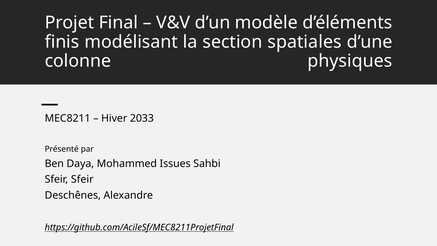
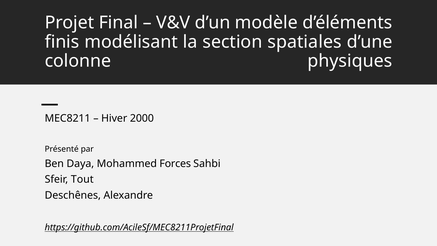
2033: 2033 -> 2000
Issues: Issues -> Forces
Sfeir Sfeir: Sfeir -> Tout
